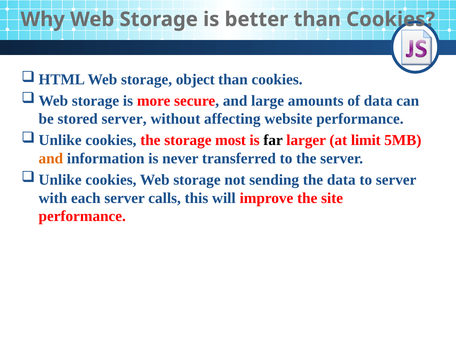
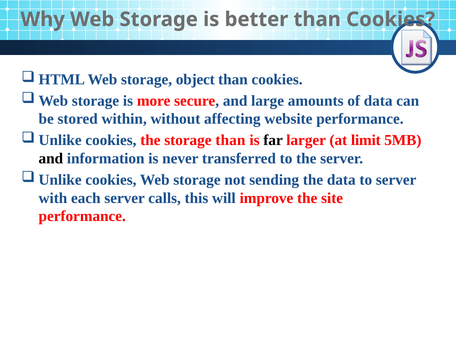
stored server: server -> within
storage most: most -> than
and at (51, 158) colour: orange -> black
